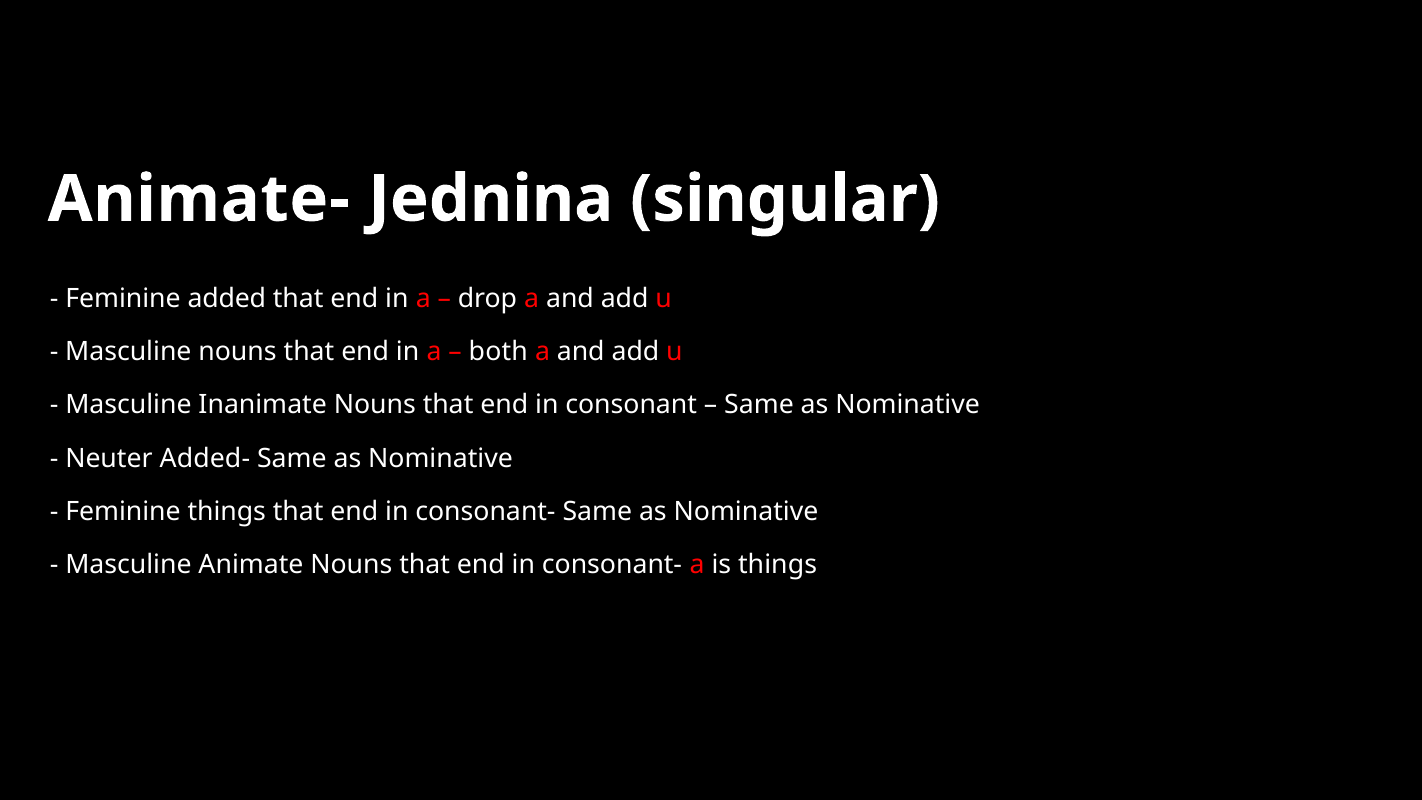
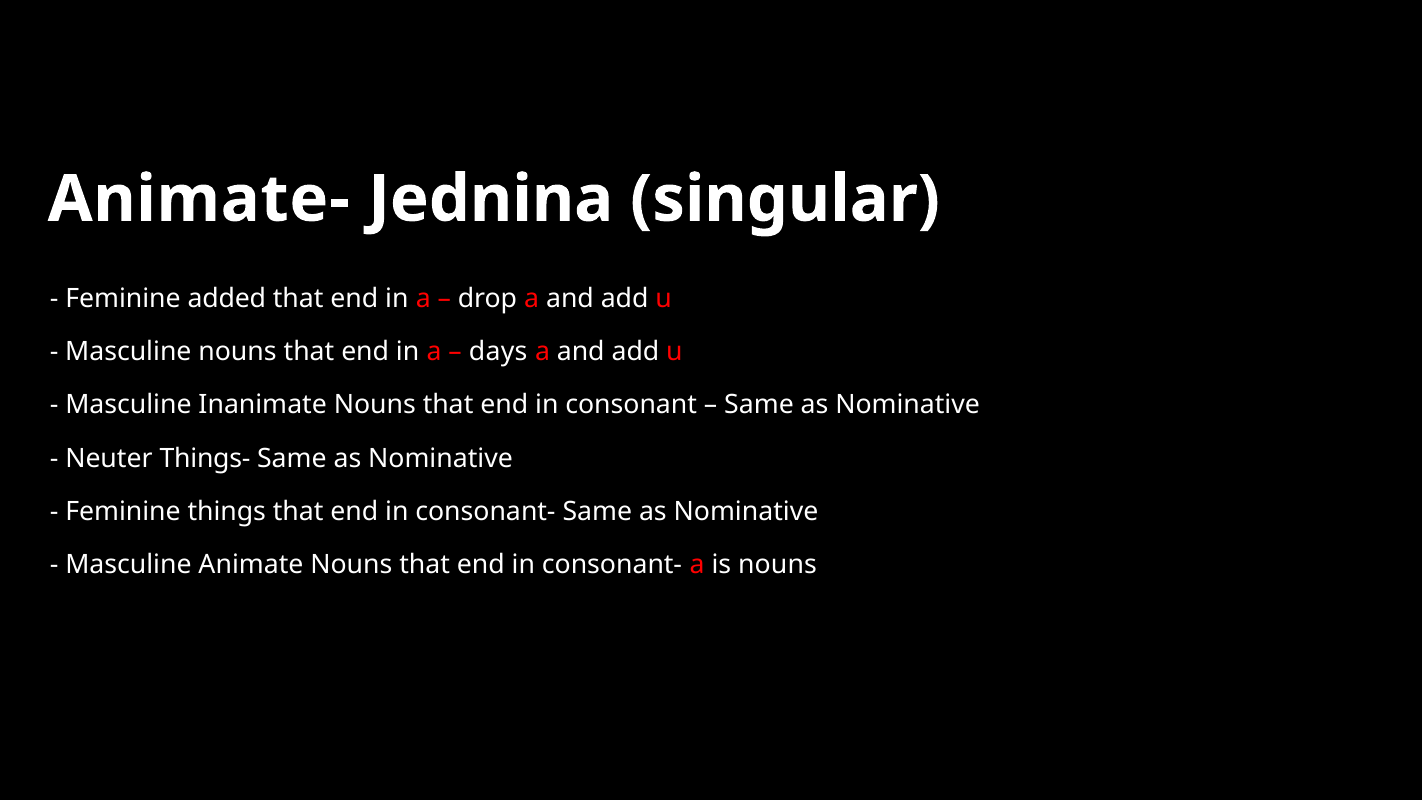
both: both -> days
Added-: Added- -> Things-
is things: things -> nouns
